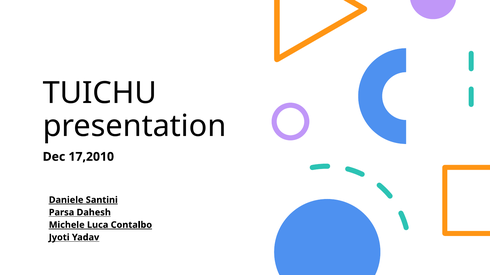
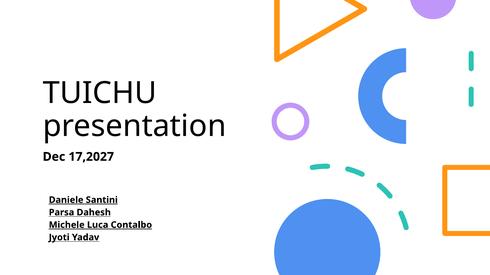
17,2010: 17,2010 -> 17,2027
